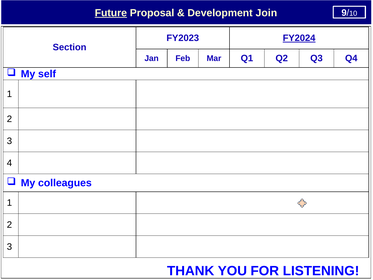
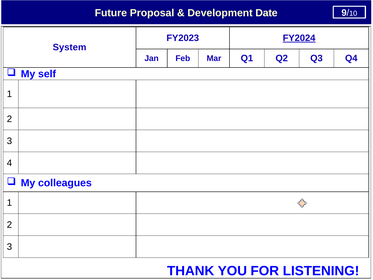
Future underline: present -> none
Join: Join -> Date
Section: Section -> System
